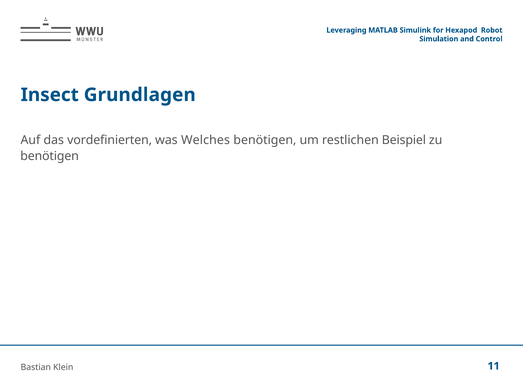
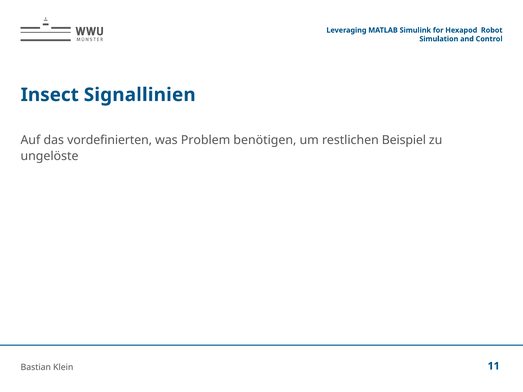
Grundlagen: Grundlagen -> Signallinien
Welches: Welches -> Problem
benötigen at (50, 156): benötigen -> ungelöste
